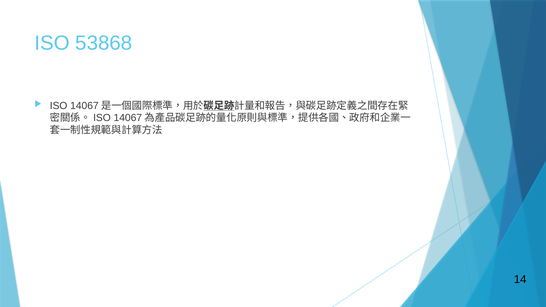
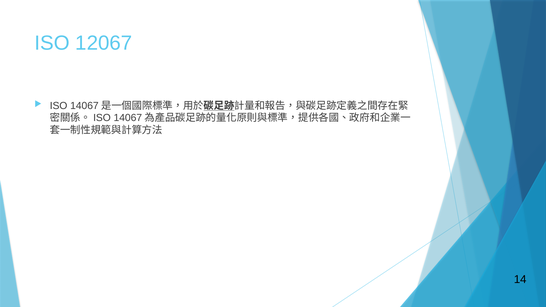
53868: 53868 -> 12067
